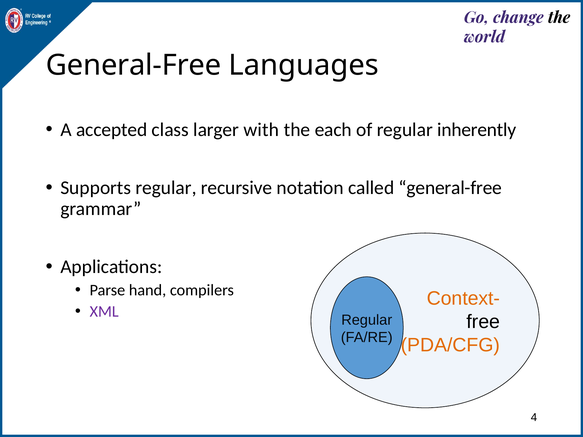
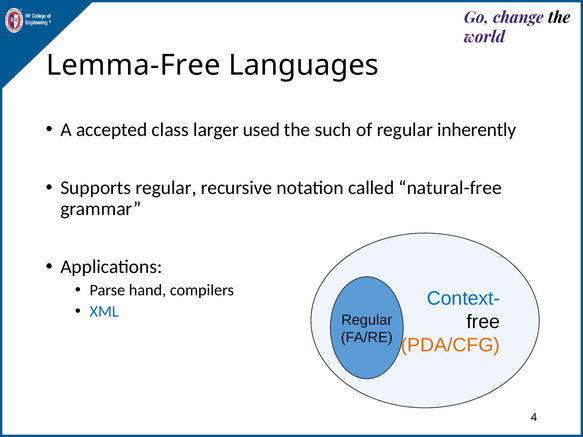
General-Free at (134, 65): General-Free -> Lemma-Free
with: with -> used
each: each -> such
called general-free: general-free -> natural-free
Context- colour: orange -> blue
XML colour: purple -> blue
